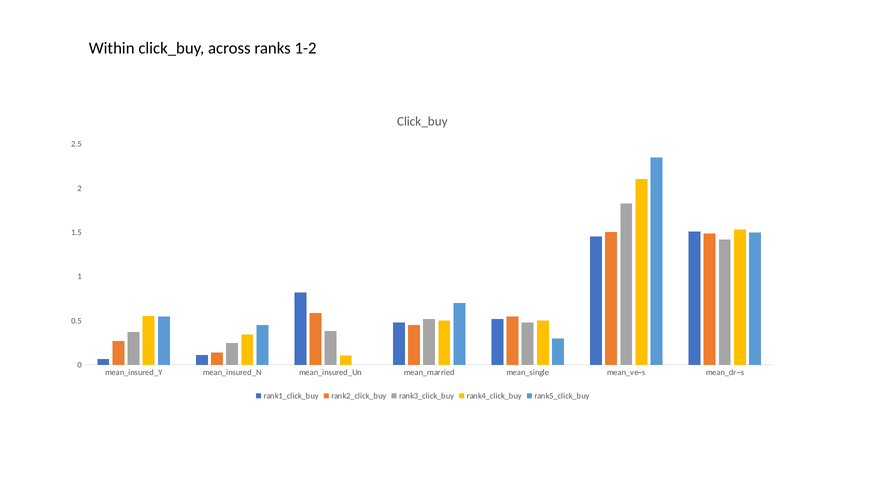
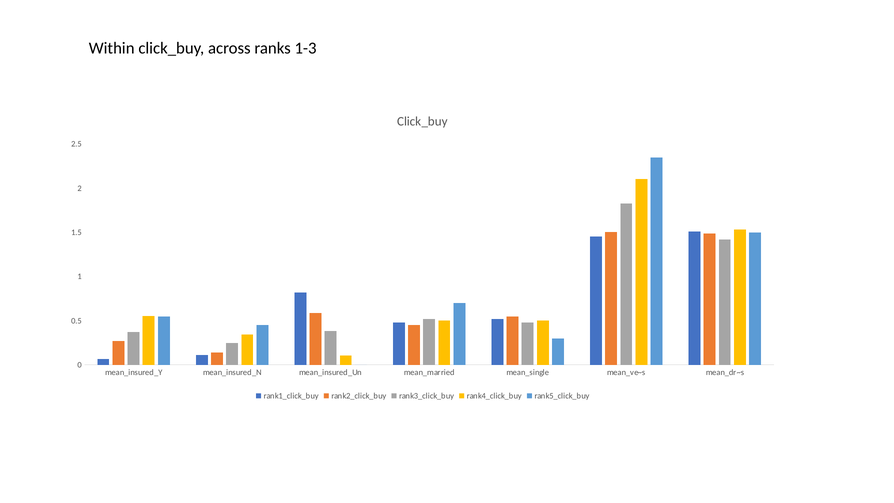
1-2: 1-2 -> 1-3
